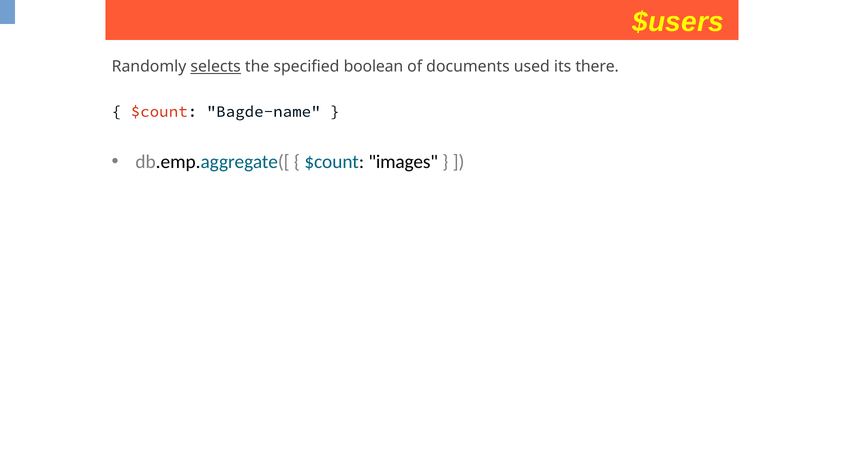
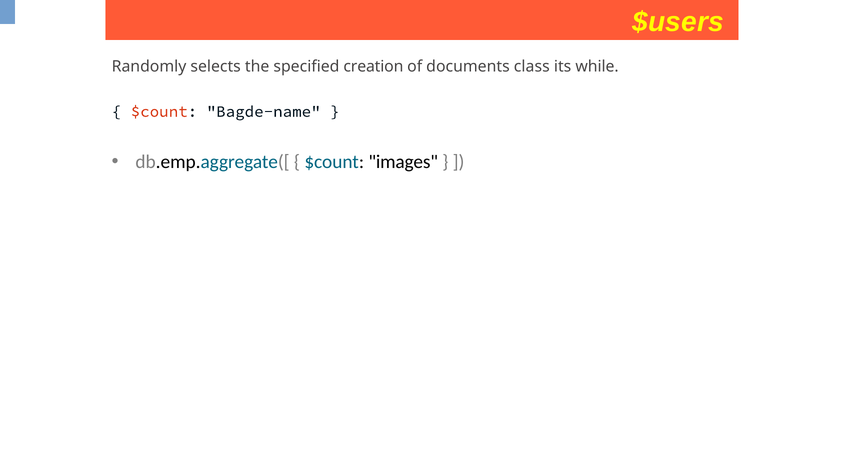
selects underline: present -> none
boolean: boolean -> creation
used: used -> class
there: there -> while
